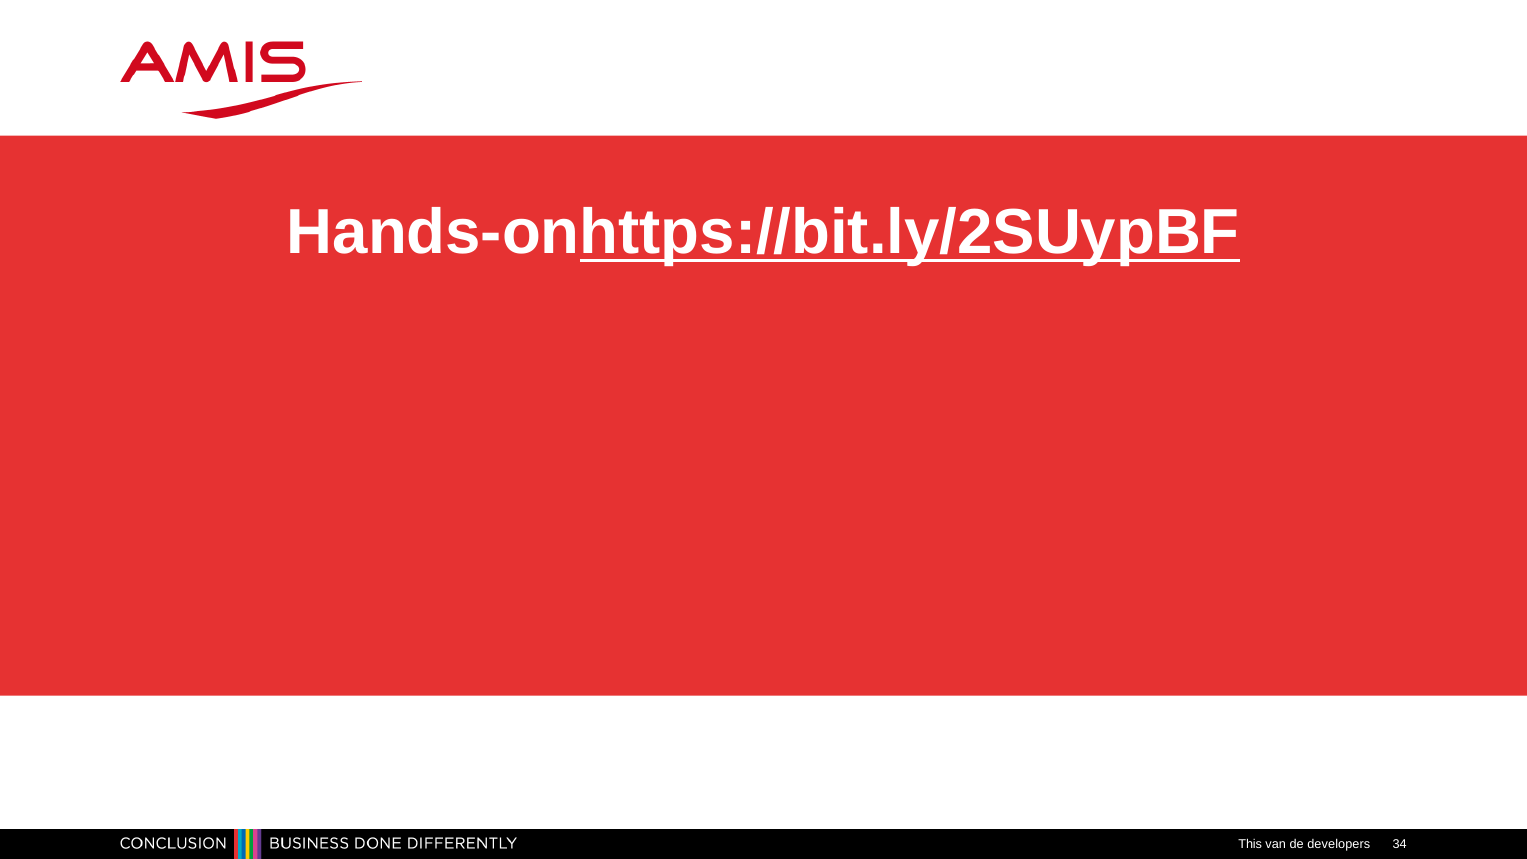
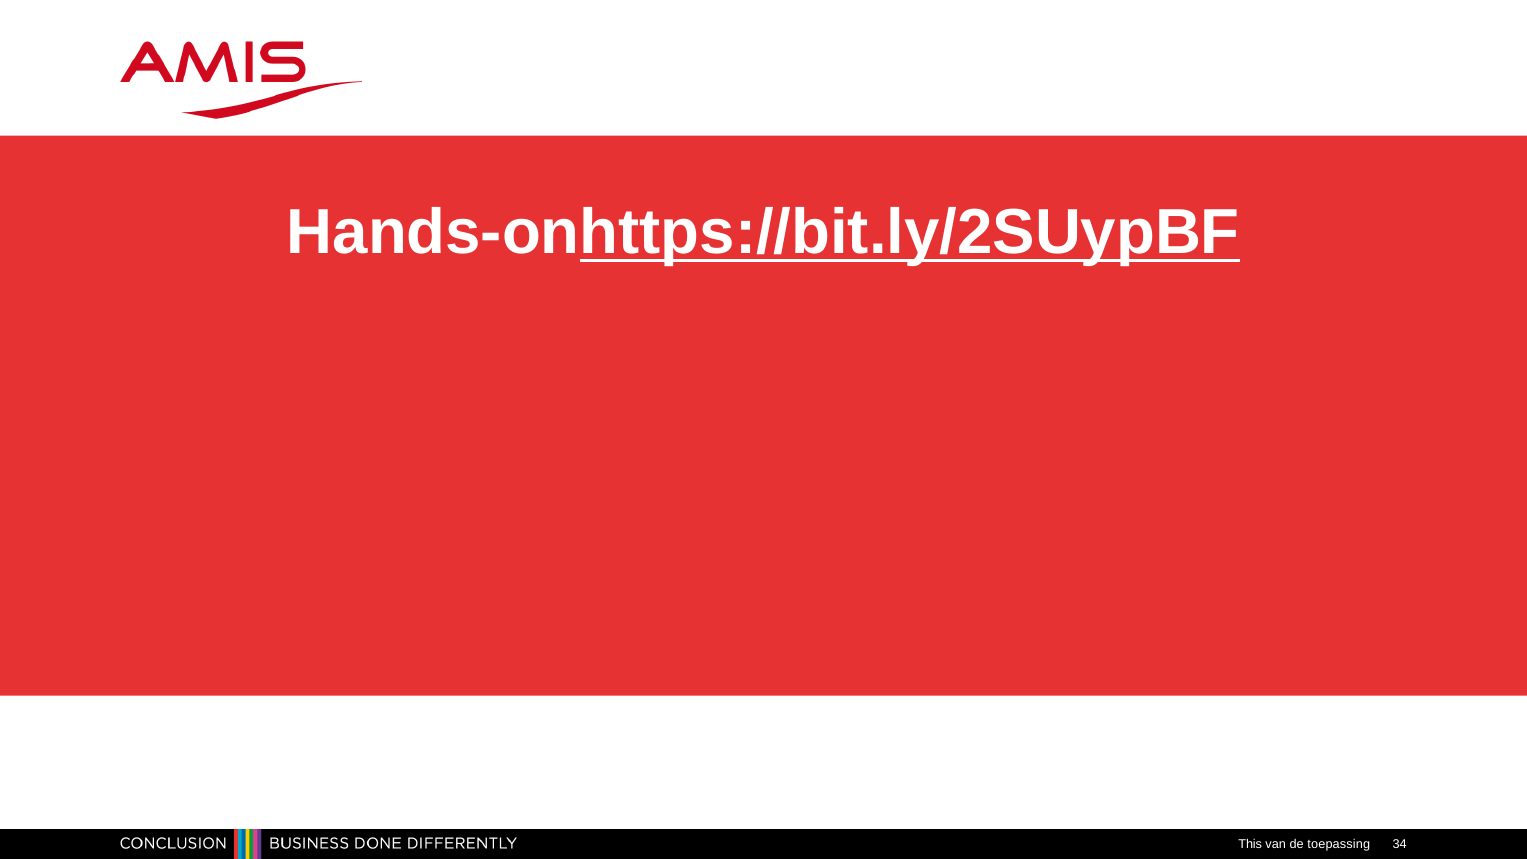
developers: developers -> toepassing
